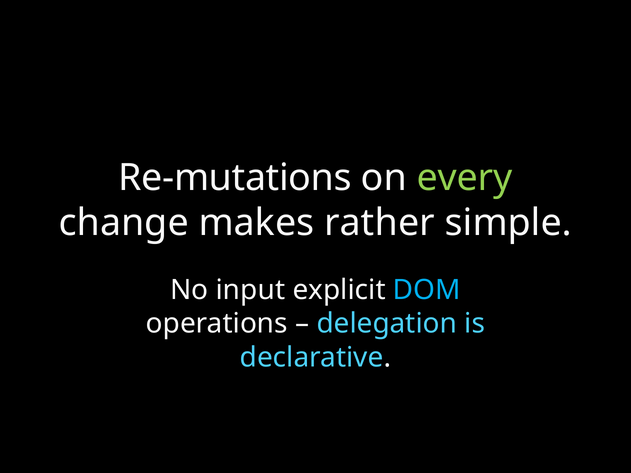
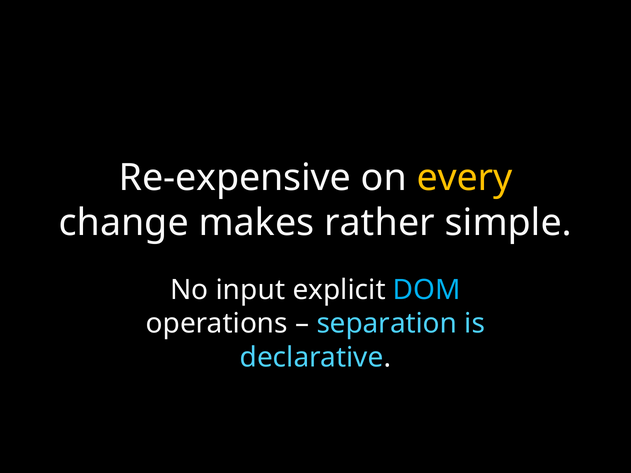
Re-mutations: Re-mutations -> Re-expensive
every colour: light green -> yellow
delegation: delegation -> separation
